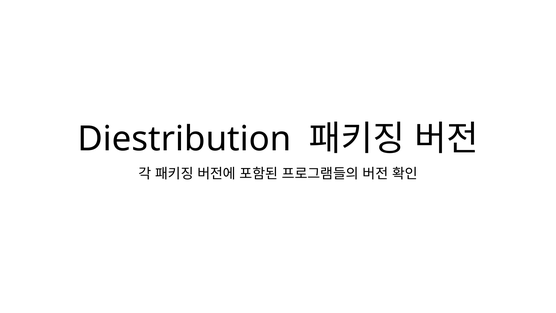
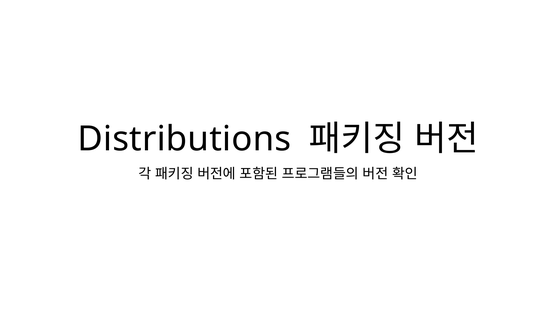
Diestribution: Diestribution -> Distributions
